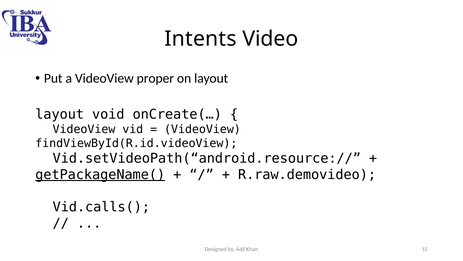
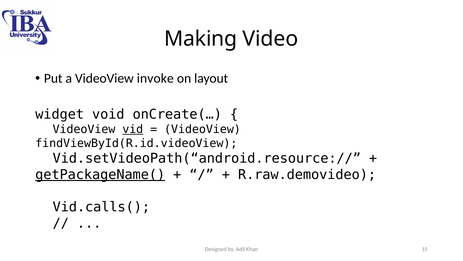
Intents: Intents -> Making
proper: proper -> invoke
layout at (60, 114): layout -> widget
vid underline: none -> present
